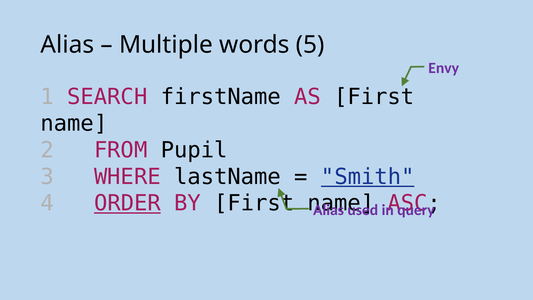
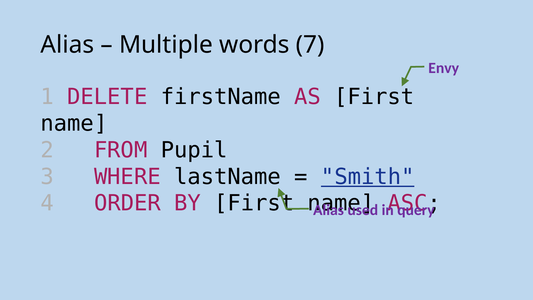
5: 5 -> 7
SEARCH: SEARCH -> DELETE
ORDER underline: present -> none
